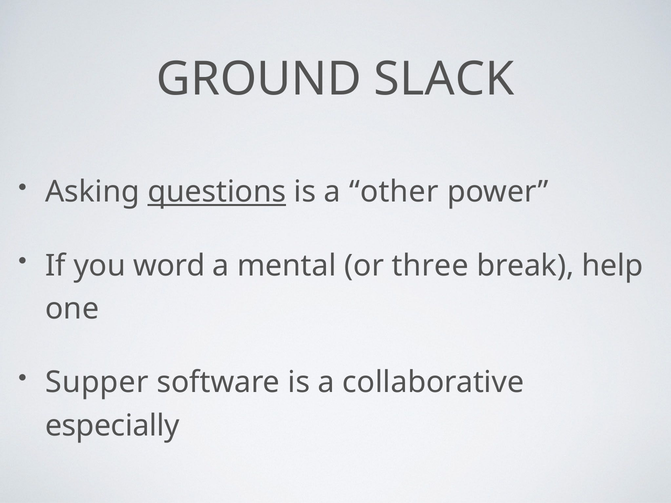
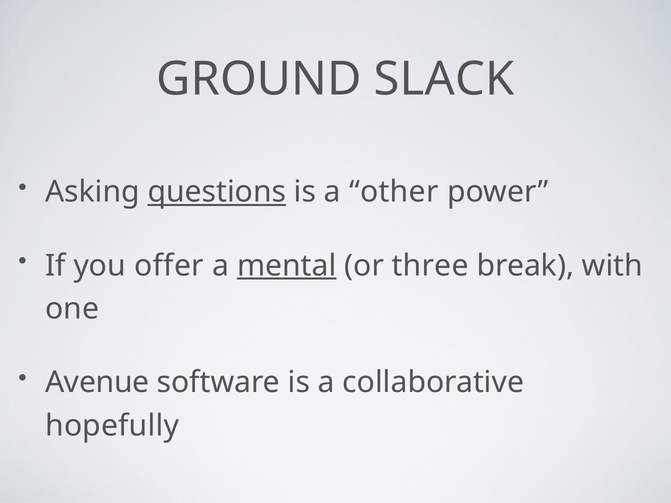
word: word -> offer
mental underline: none -> present
help: help -> with
Supper: Supper -> Avenue
especially: especially -> hopefully
